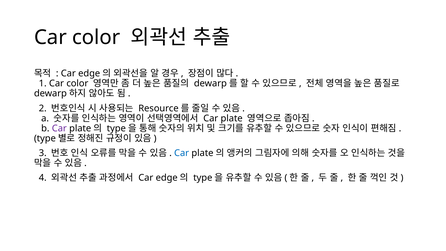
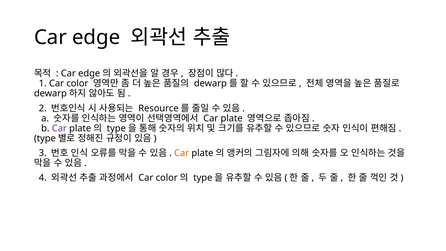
color at (96, 37): color -> edge
Car at (182, 153) colour: blue -> orange
edge at (167, 178): edge -> color
